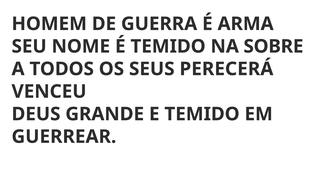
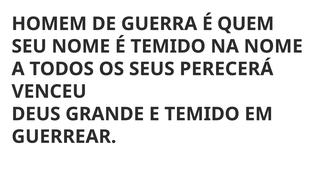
ARMA: ARMA -> QUEM
NA SOBRE: SOBRE -> NOME
